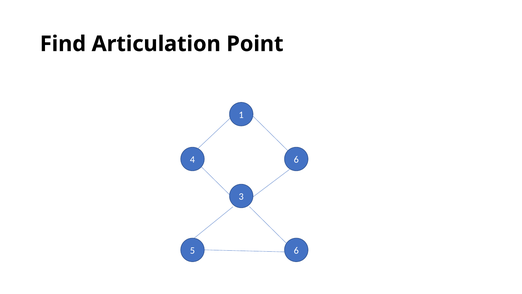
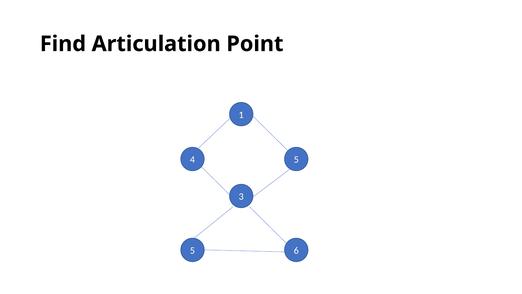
4 6: 6 -> 5
